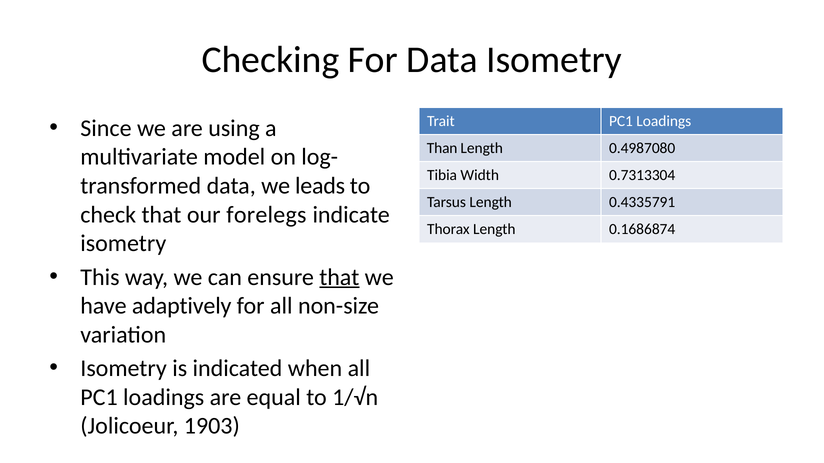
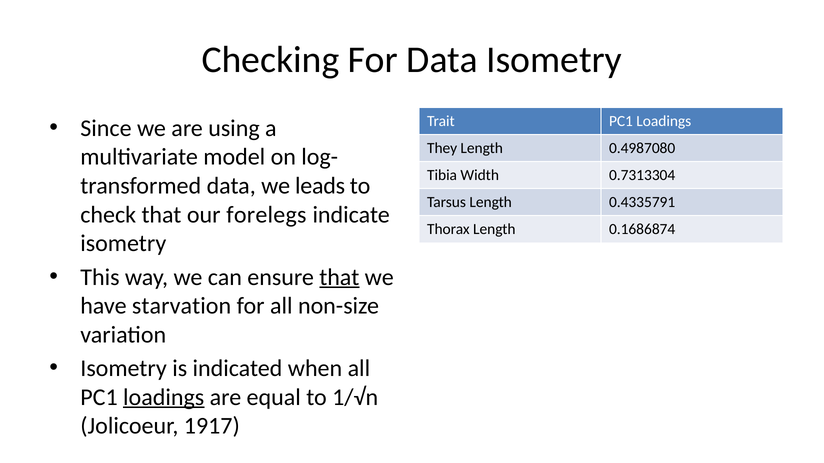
Than: Than -> They
adaptively: adaptively -> starvation
loadings at (164, 398) underline: none -> present
1903: 1903 -> 1917
